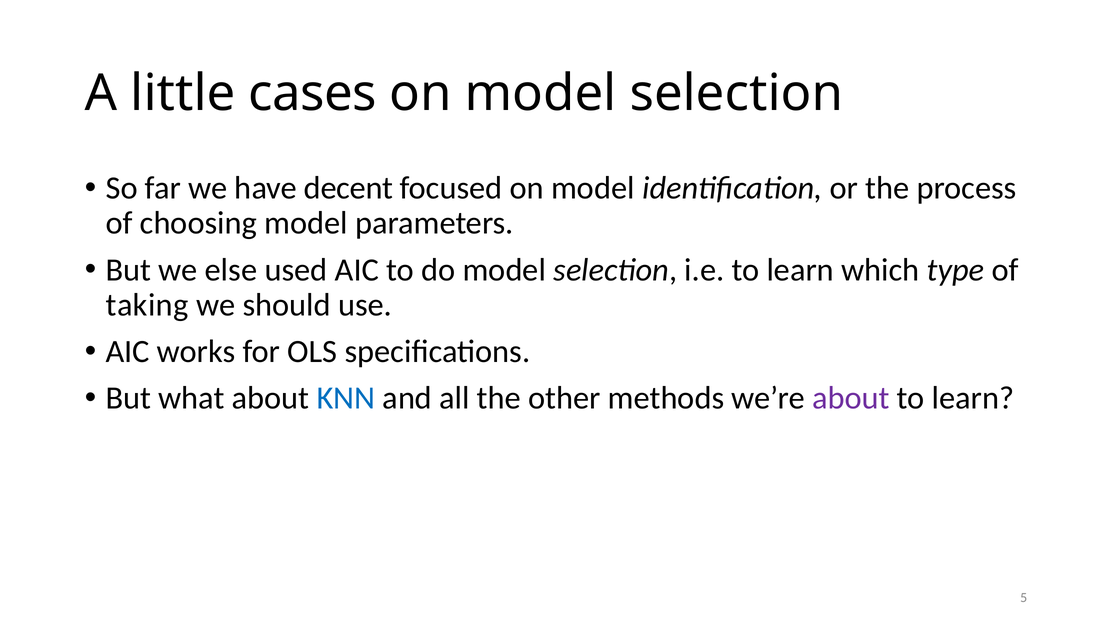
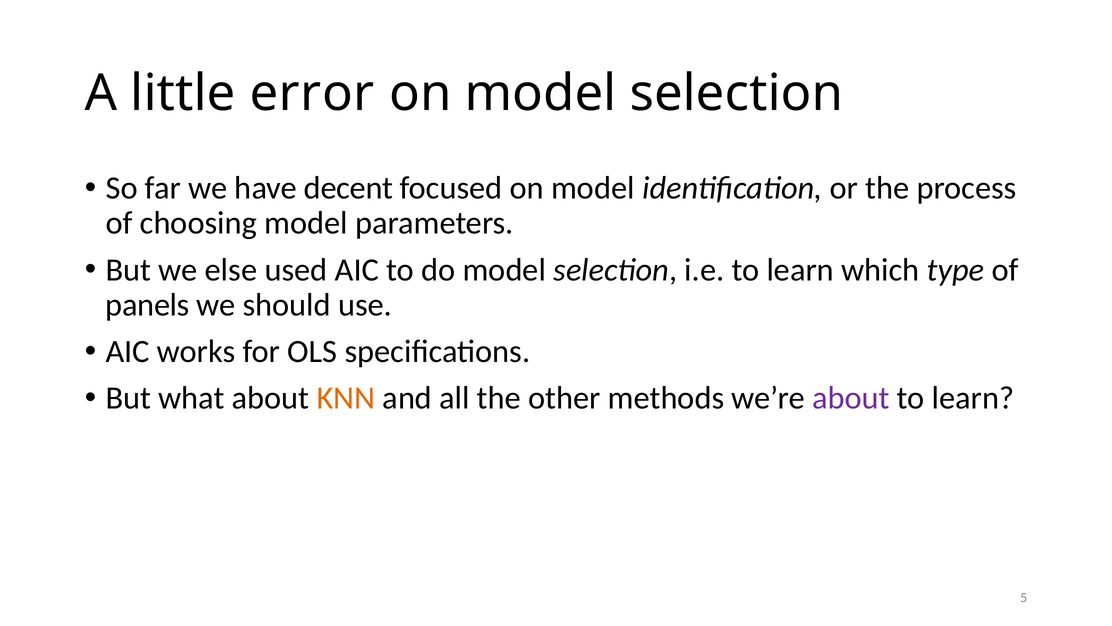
cases: cases -> error
taking: taking -> panels
KNN colour: blue -> orange
